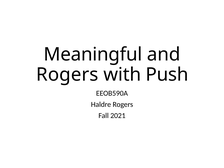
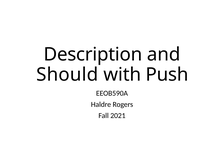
Meaningful: Meaningful -> Description
Rogers at (67, 75): Rogers -> Should
